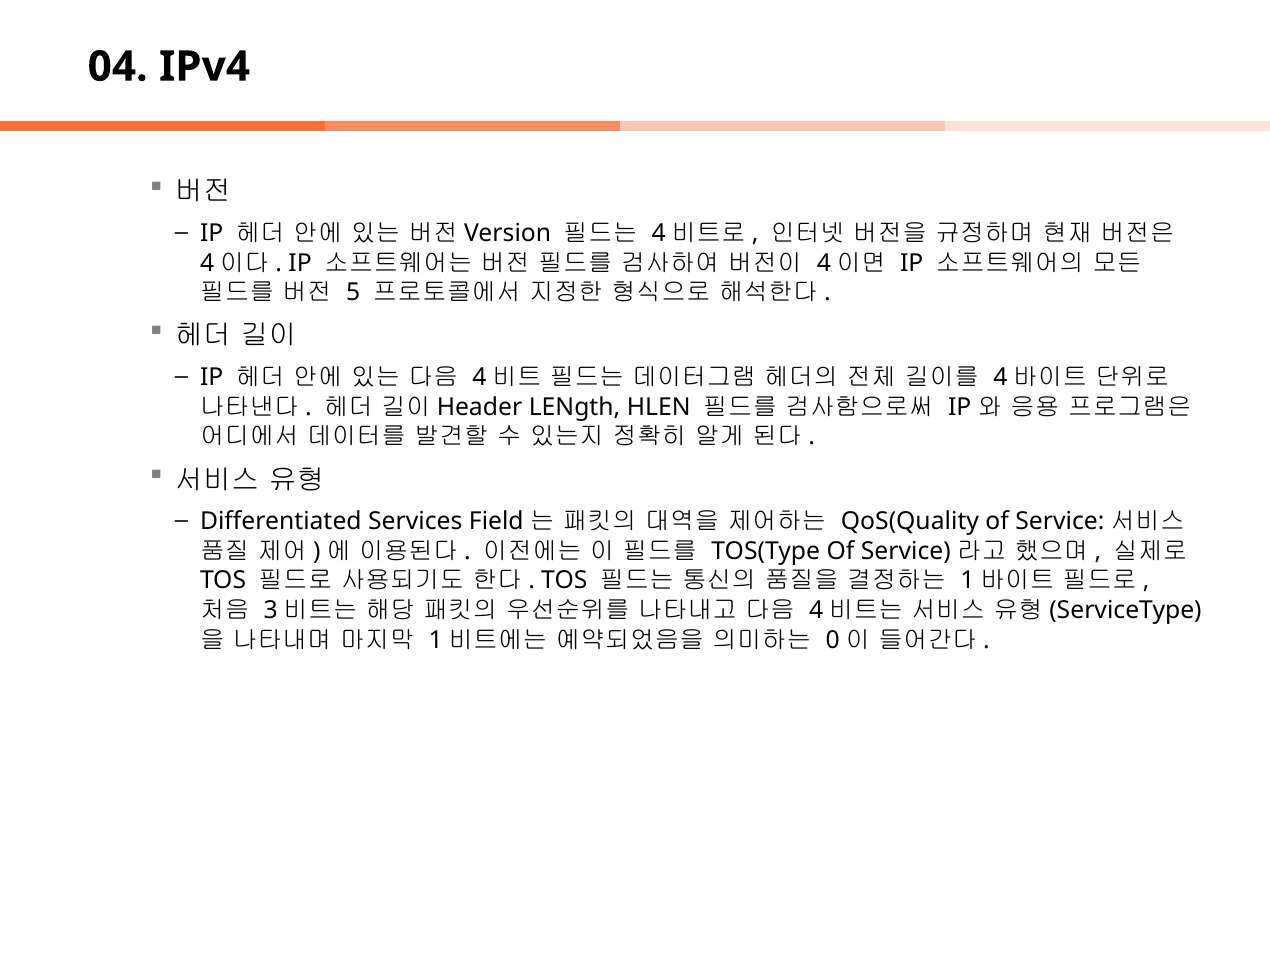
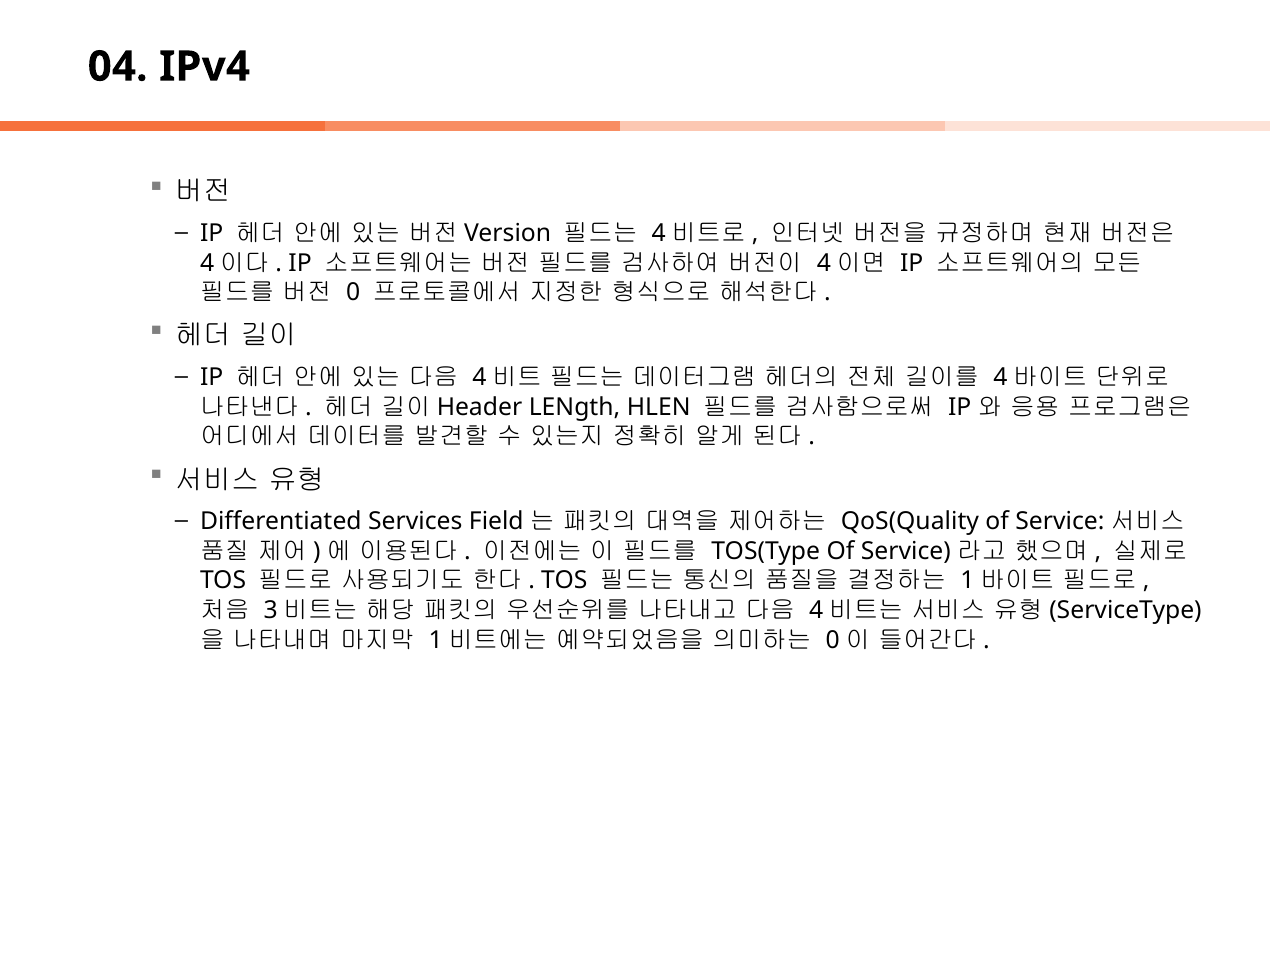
5: 5 -> 0
